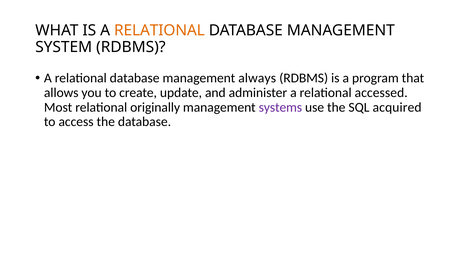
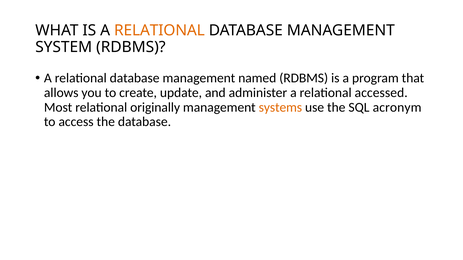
always: always -> named
systems colour: purple -> orange
acquired: acquired -> acronym
